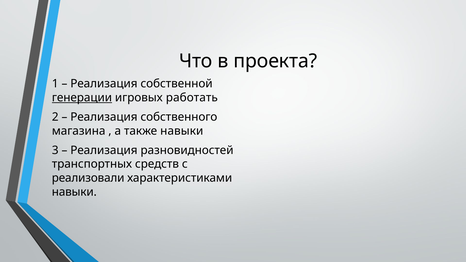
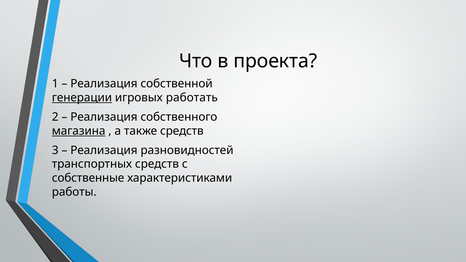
магазина underline: none -> present
также навыки: навыки -> средств
реализовали: реализовали -> собственные
навыки at (74, 192): навыки -> работы
